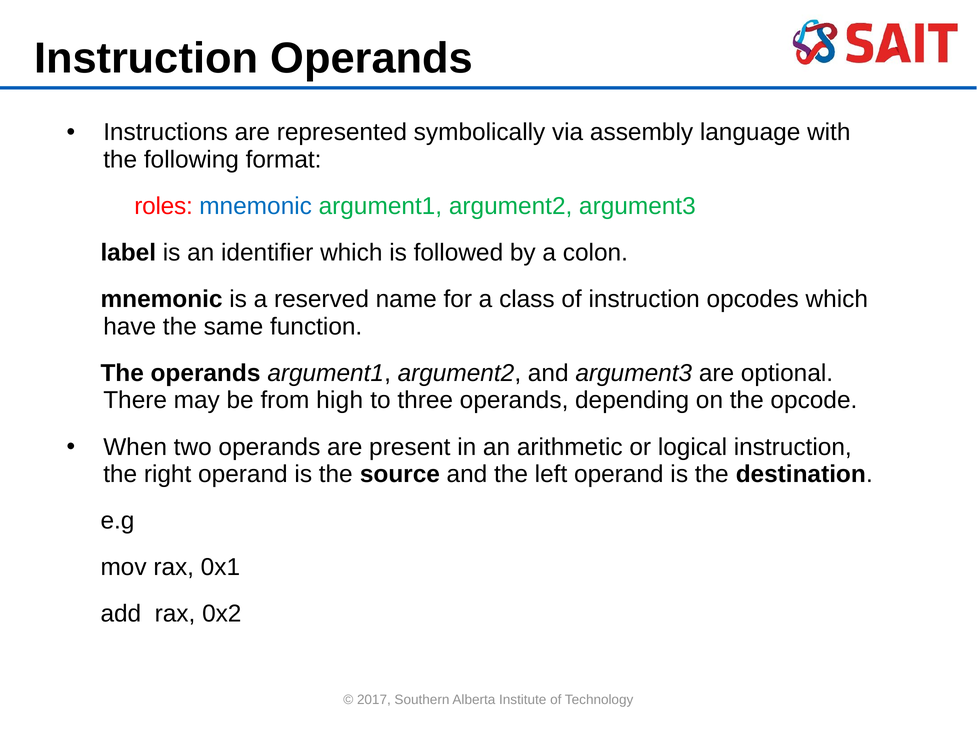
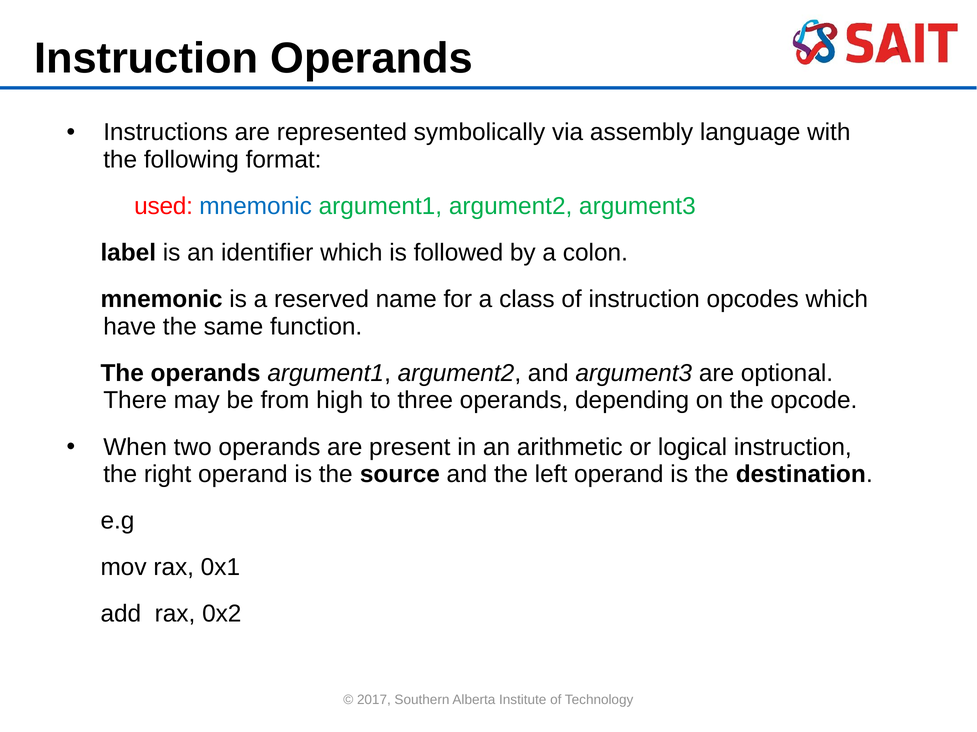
roles: roles -> used
